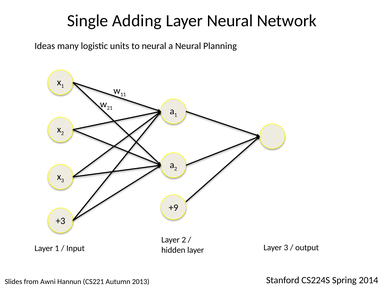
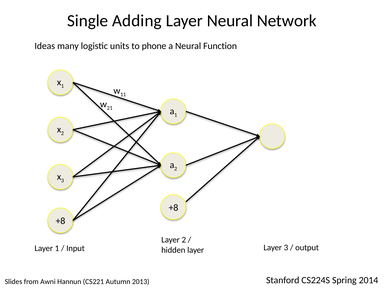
to neural: neural -> phone
Planning: Planning -> Function
+9 at (173, 208): +9 -> +8
+3 at (60, 221): +3 -> +8
